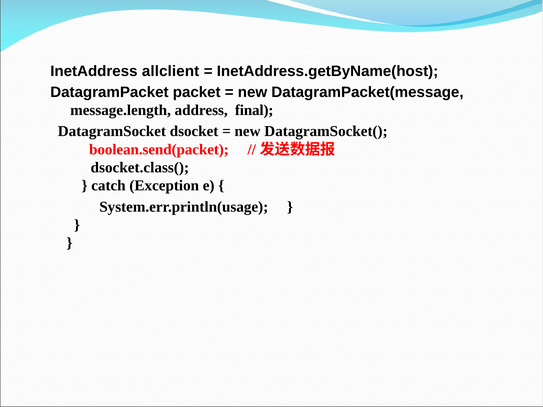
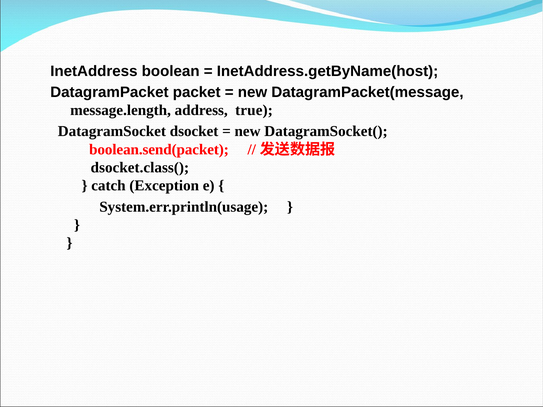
allclient: allclient -> boolean
final: final -> true
